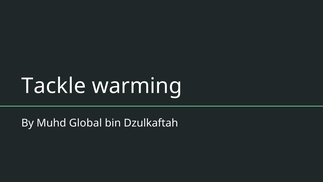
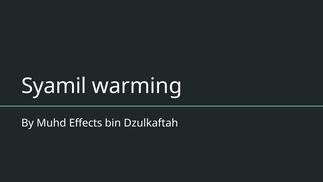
Tackle: Tackle -> Syamil
Global: Global -> Effects
